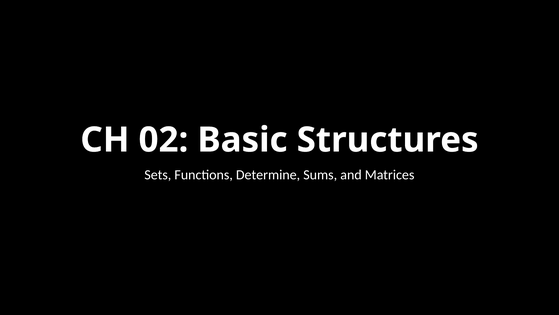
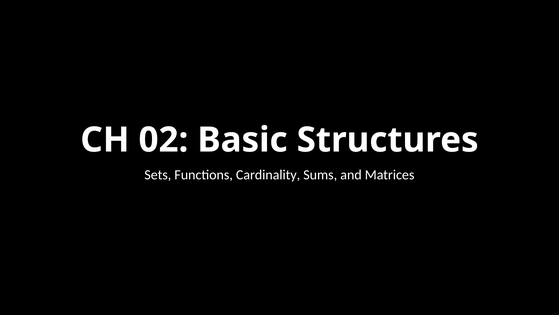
Determine: Determine -> Cardinality
